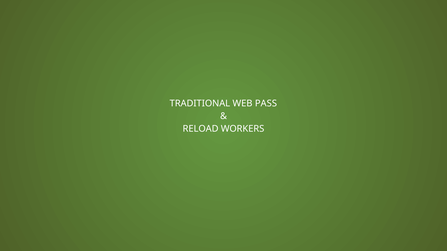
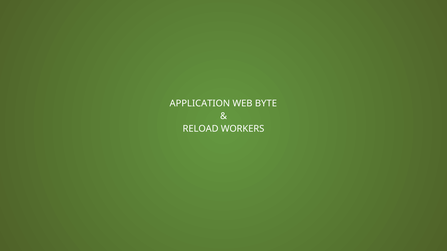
TRADITIONAL: TRADITIONAL -> APPLICATION
PASS: PASS -> BYTE
